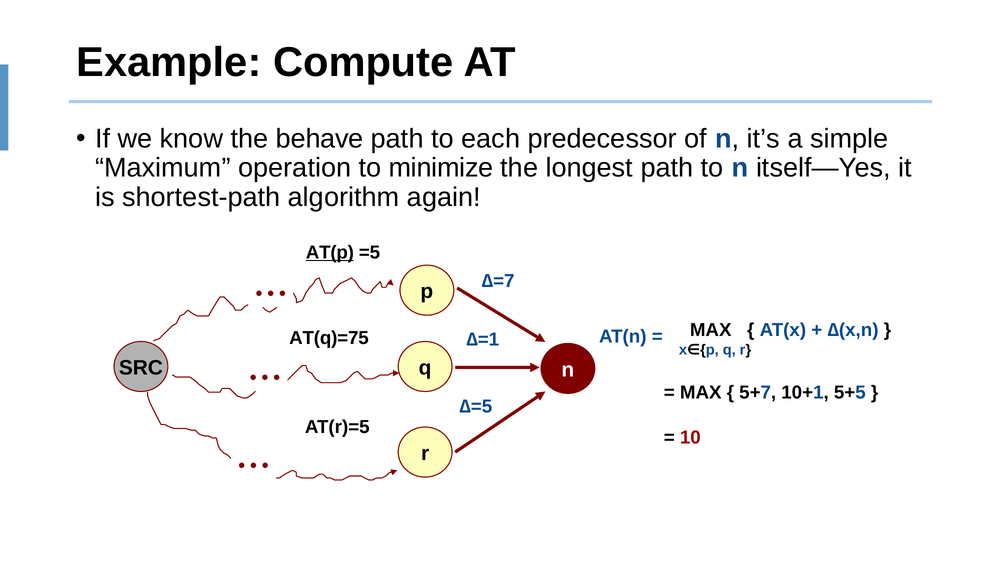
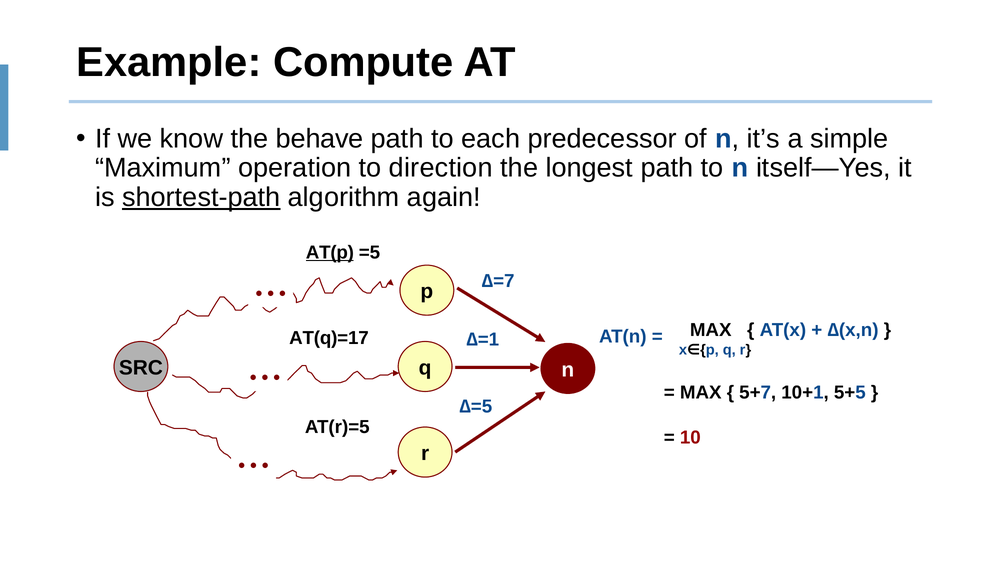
minimize: minimize -> direction
shortest-path underline: none -> present
AT(q)=75: AT(q)=75 -> AT(q)=17
